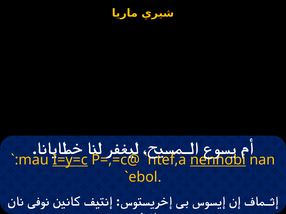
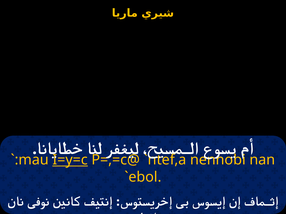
nennobi underline: present -> none
